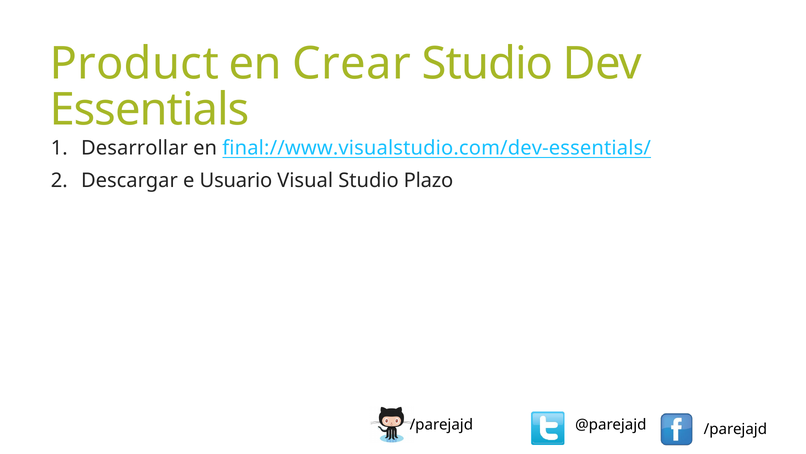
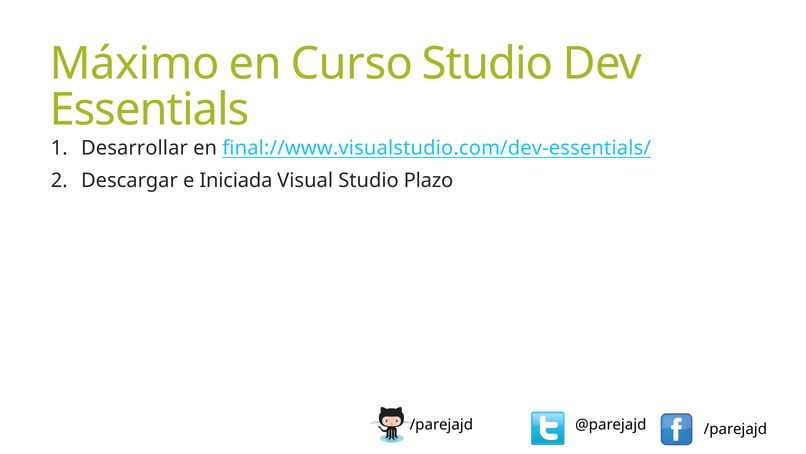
Product: Product -> Máximo
Crear: Crear -> Curso
Usuario: Usuario -> Iniciada
